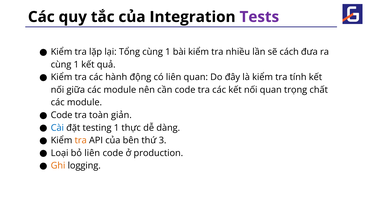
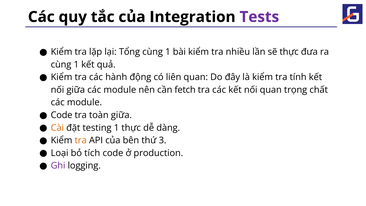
sẽ cách: cách -> thực
cần code: code -> fetch
toàn giản: giản -> giữa
Cài colour: blue -> orange
bỏ liên: liên -> tích
Ghi colour: orange -> purple
